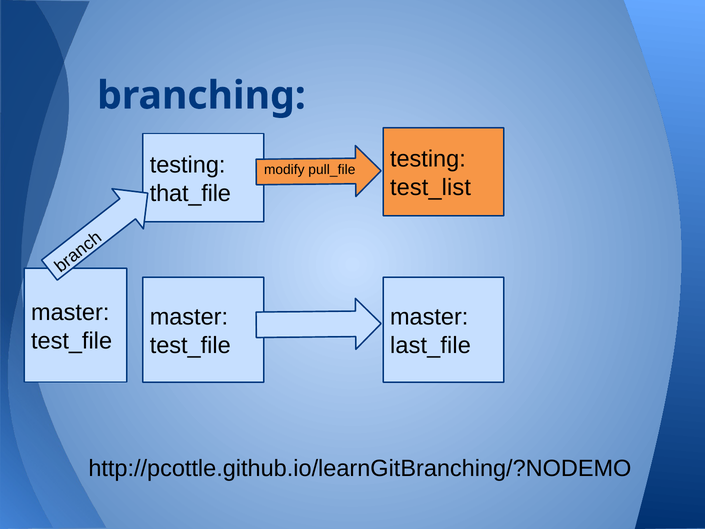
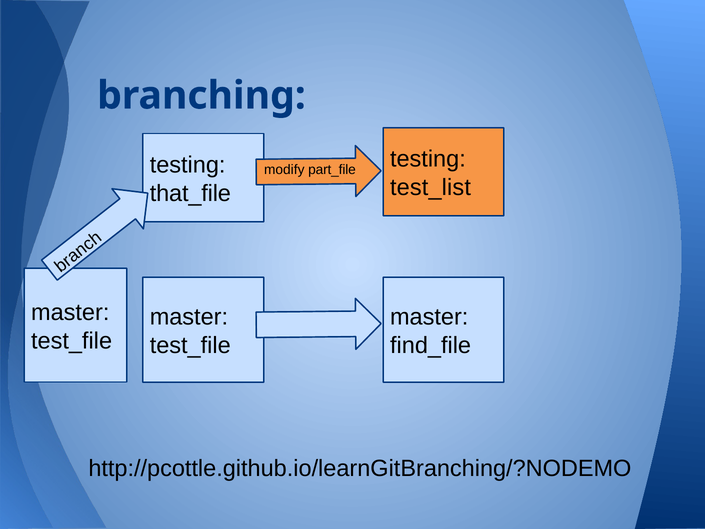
pull_file: pull_file -> part_file
last_file: last_file -> find_file
